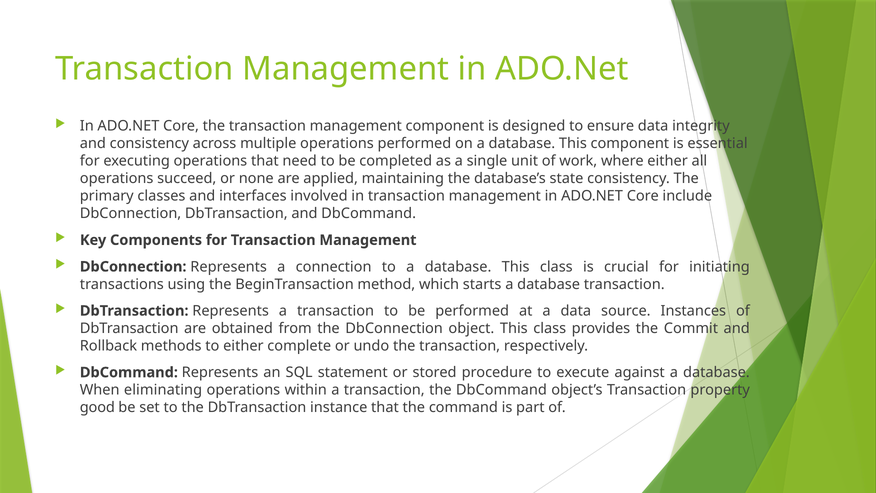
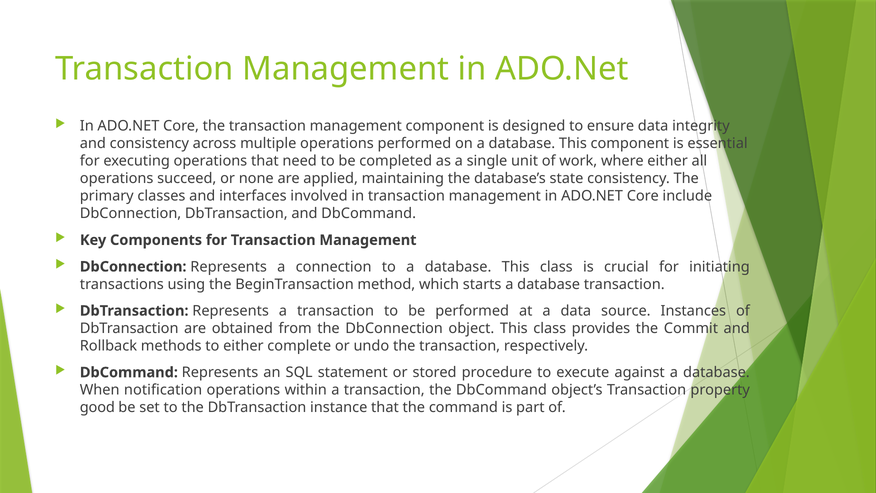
eliminating: eliminating -> notification
